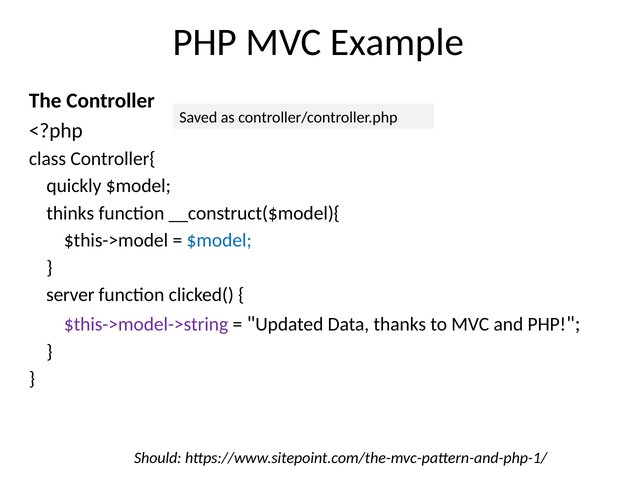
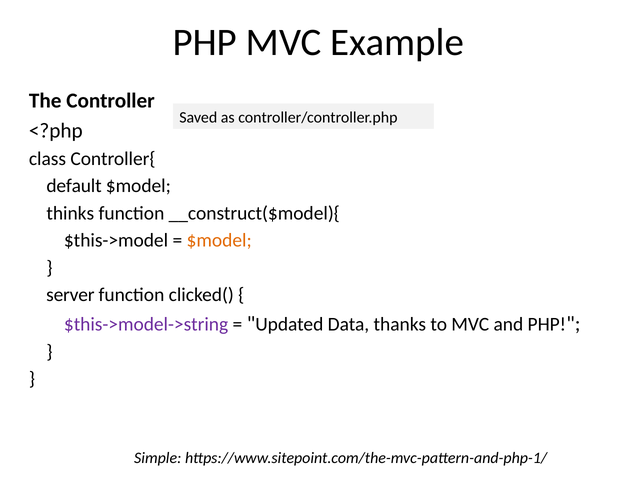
quickly: quickly -> default
$model at (219, 240) colour: blue -> orange
Should: Should -> Simple
